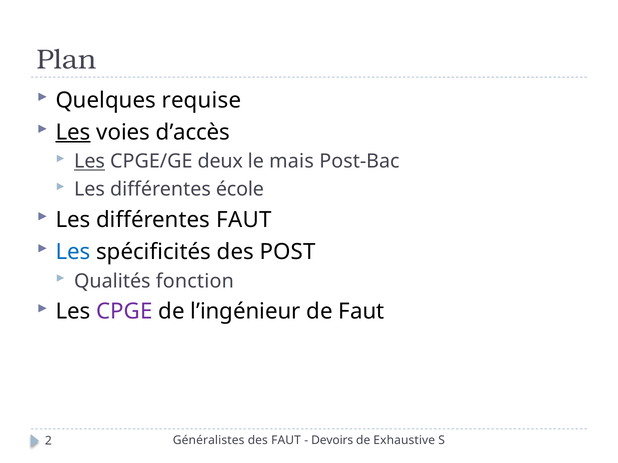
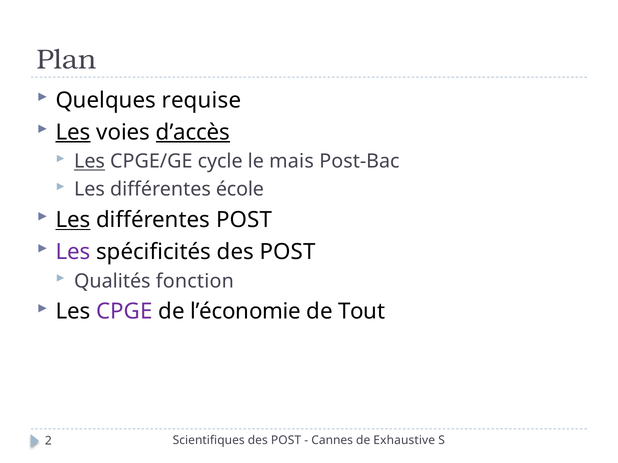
d’accès underline: none -> present
deux: deux -> cycle
Les at (73, 220) underline: none -> present
différentes FAUT: FAUT -> POST
Les at (73, 252) colour: blue -> purple
l’ingénieur: l’ingénieur -> l’économie
de Faut: Faut -> Tout
Généralistes: Généralistes -> Scientifiques
FAUT at (286, 441): FAUT -> POST
Devoirs: Devoirs -> Cannes
